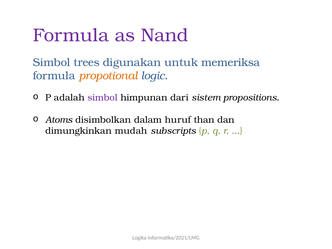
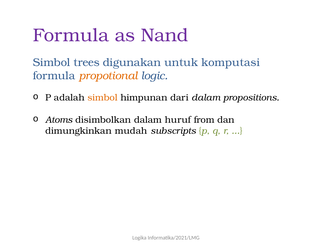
memeriksa: memeriksa -> komputasi
simbol at (103, 98) colour: purple -> orange
dari sistem: sistem -> dalam
than: than -> from
